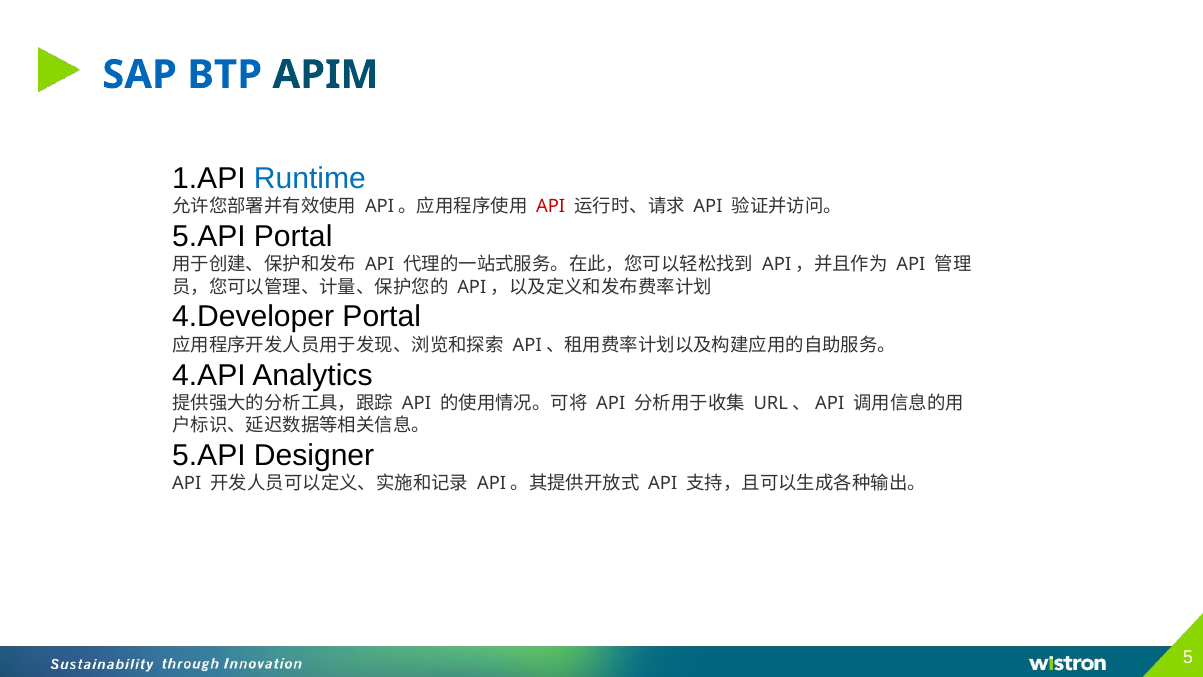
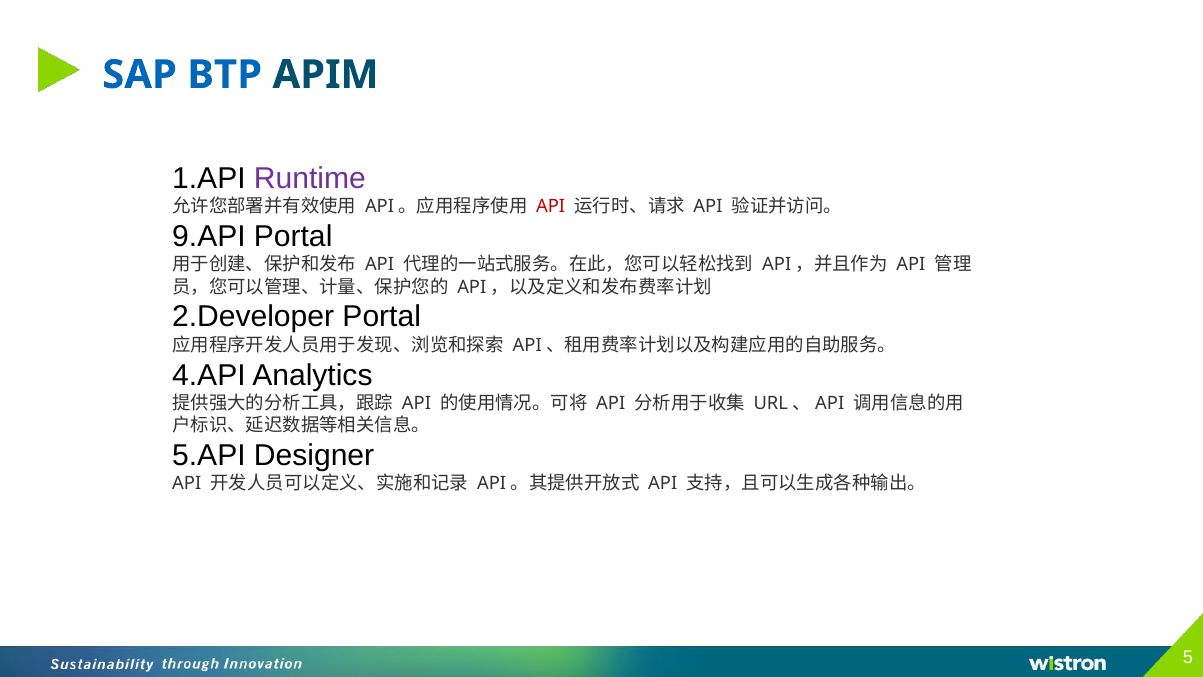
Runtime colour: blue -> purple
5.API at (209, 237): 5.API -> 9.API
4.Developer: 4.Developer -> 2.Developer
